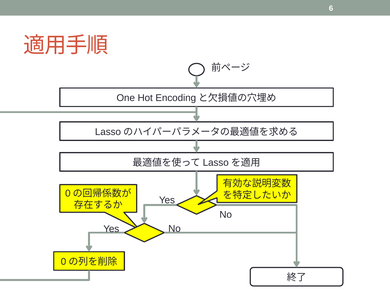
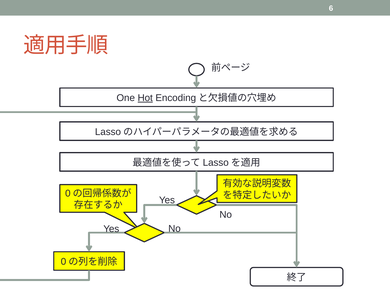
Hot underline: none -> present
